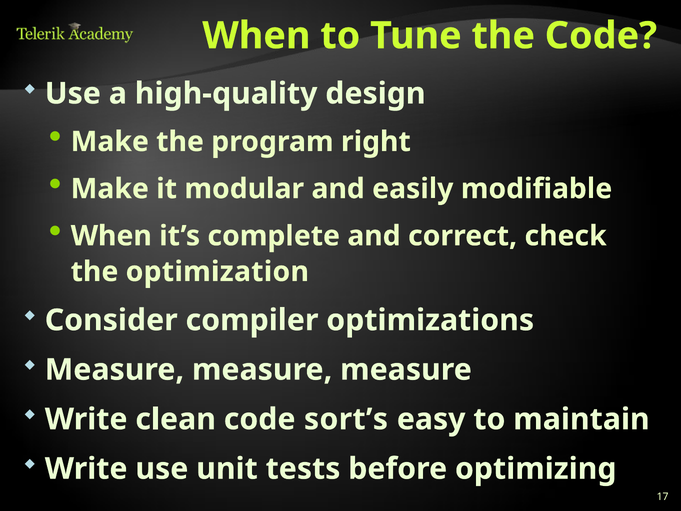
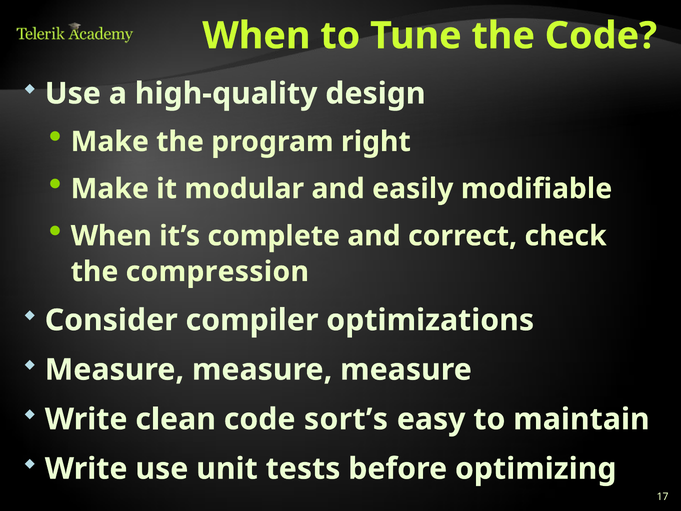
optimization: optimization -> compression
